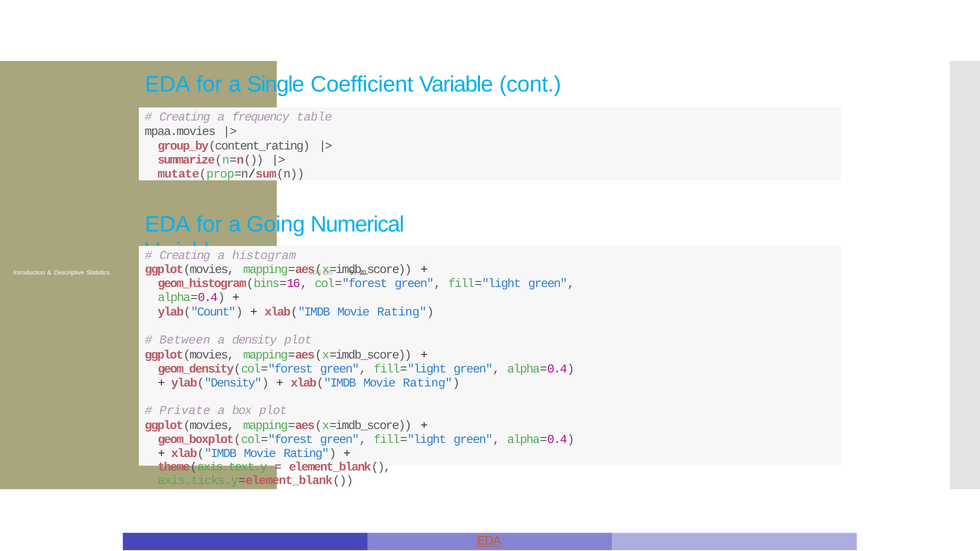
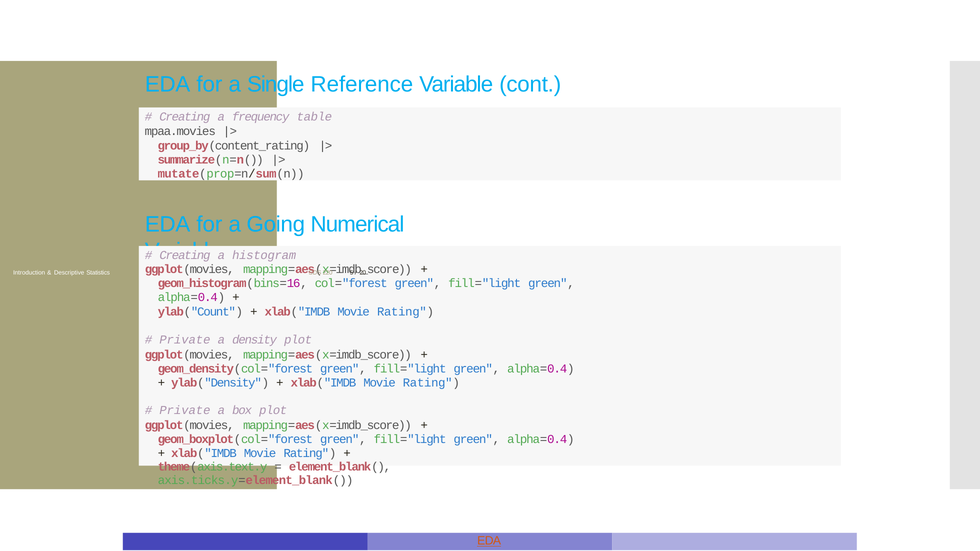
Coefficient: Coefficient -> Reference
Between at (185, 340): Between -> Private
